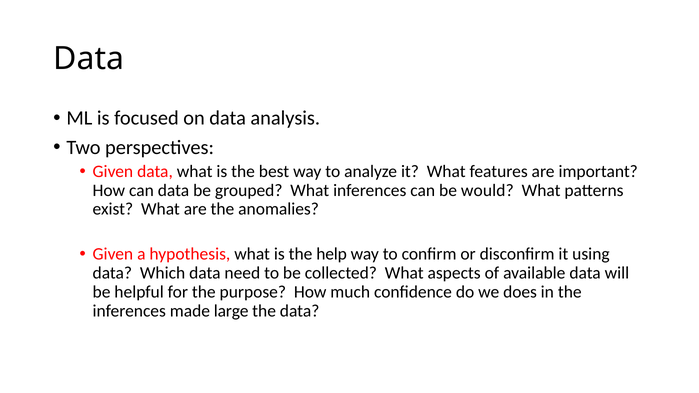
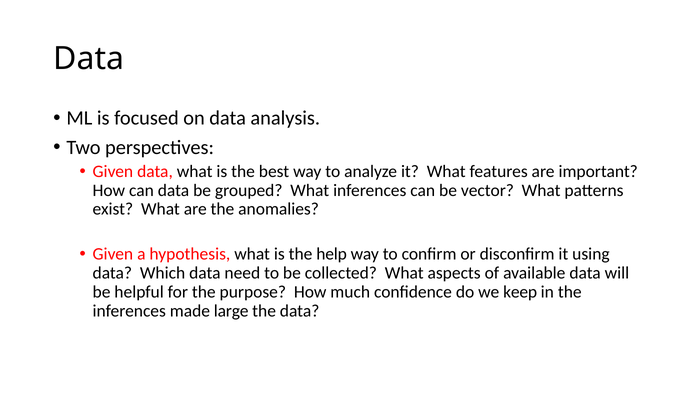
would: would -> vector
does: does -> keep
